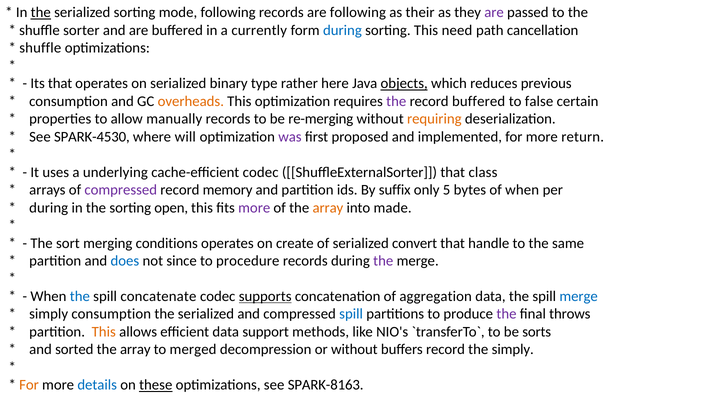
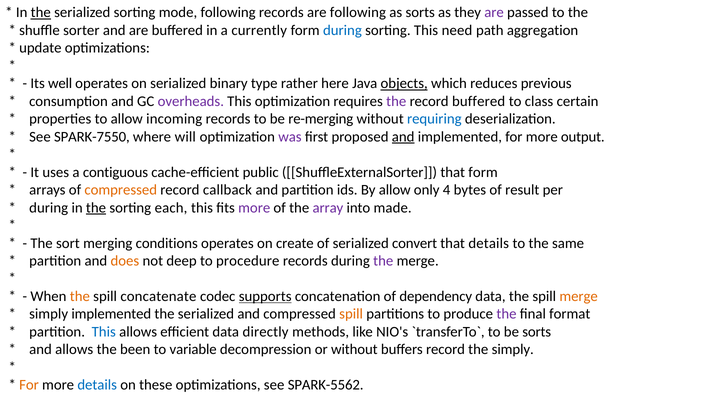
as their: their -> sorts
cancellation: cancellation -> aggregation
shuffle at (40, 48): shuffle -> update
Its that: that -> well
overheads colour: orange -> purple
false: false -> class
manually: manually -> incoming
requiring colour: orange -> blue
SPARK-4530: SPARK-4530 -> SPARK-7550
and at (403, 137) underline: none -> present
return: return -> output
underlying: underlying -> contiguous
cache-efficient codec: codec -> public
that class: class -> form
compressed at (121, 190) colour: purple -> orange
memory: memory -> callback
By suffix: suffix -> allow
5: 5 -> 4
of when: when -> result
the at (96, 208) underline: none -> present
open: open -> each
array at (328, 208) colour: orange -> purple
that handle: handle -> details
does colour: blue -> orange
since: since -> deep
the at (80, 296) colour: blue -> orange
aggregation: aggregation -> dependency
merge at (579, 296) colour: blue -> orange
simply consumption: consumption -> implemented
spill at (351, 314) colour: blue -> orange
throws: throws -> format
This at (104, 332) colour: orange -> blue
support: support -> directly
and sorted: sorted -> allows
array at (135, 349): array -> been
merged: merged -> variable
these underline: present -> none
SPARK-8163: SPARK-8163 -> SPARK-5562
